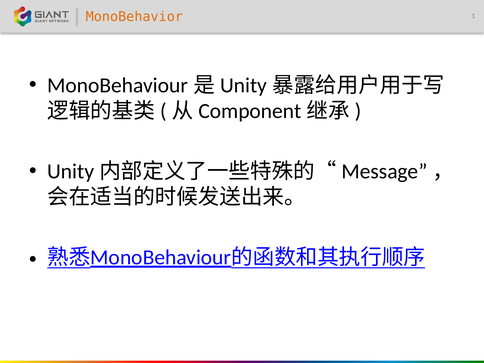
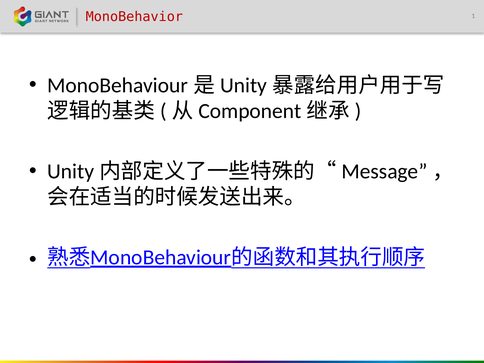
MonoBehavior colour: orange -> red
